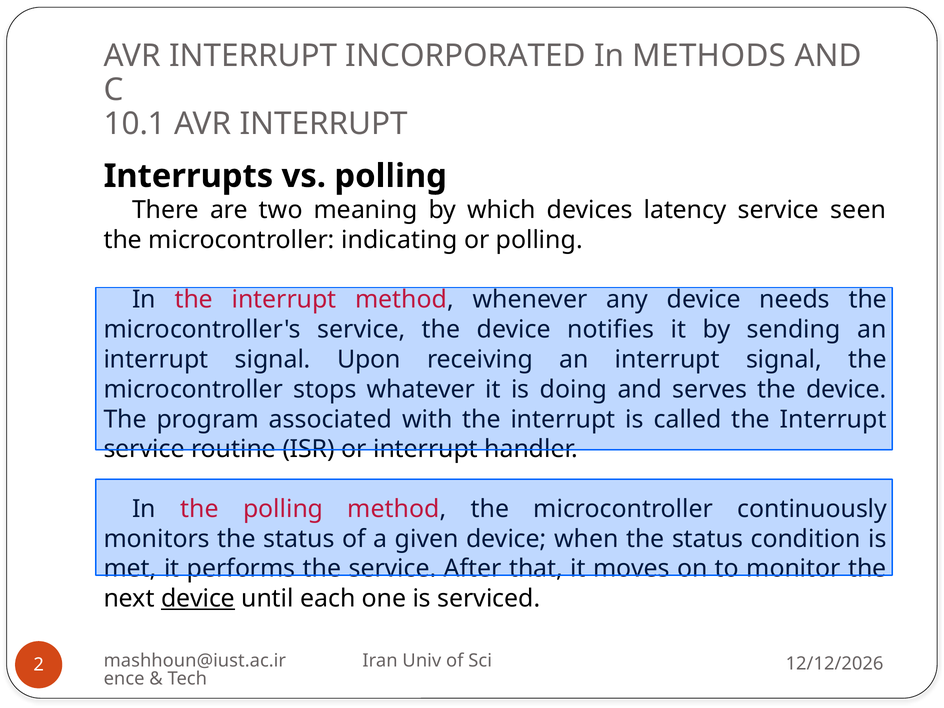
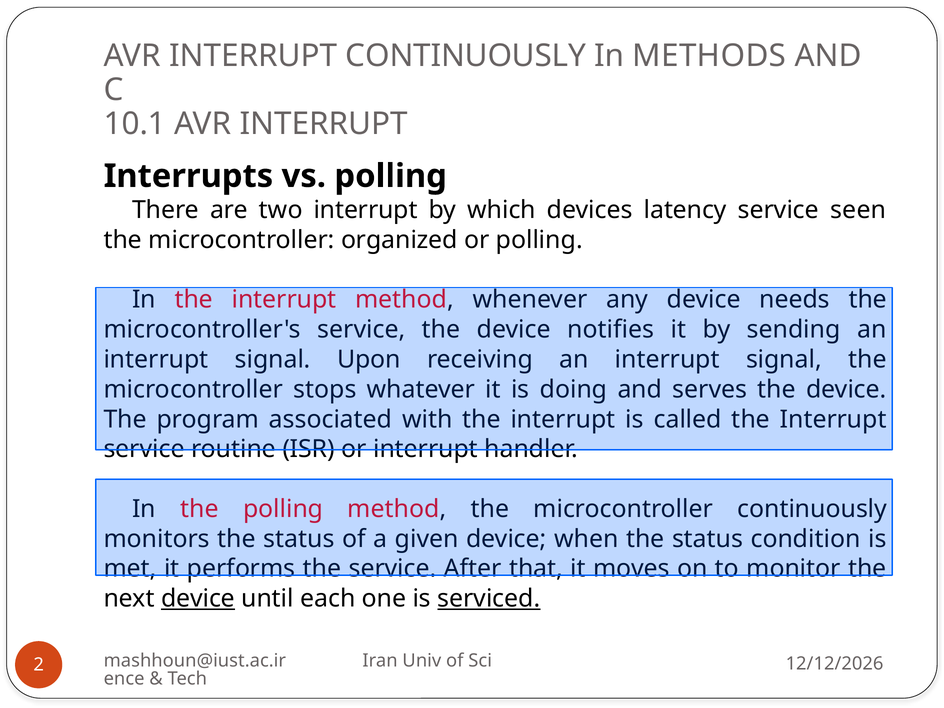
INTERRUPT INCORPORATED: INCORPORATED -> CONTINUOUSLY
two meaning: meaning -> interrupt
indicating: indicating -> organized
serviced underline: none -> present
